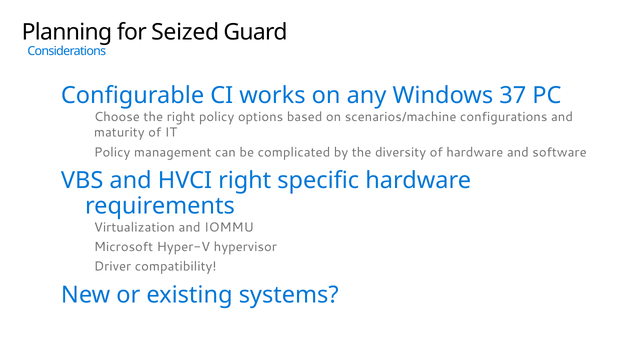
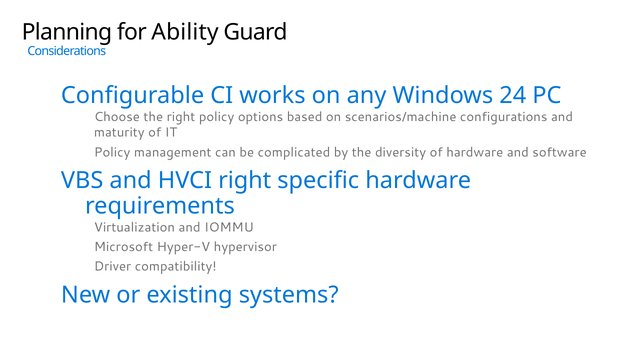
Seized: Seized -> Ability
37: 37 -> 24
